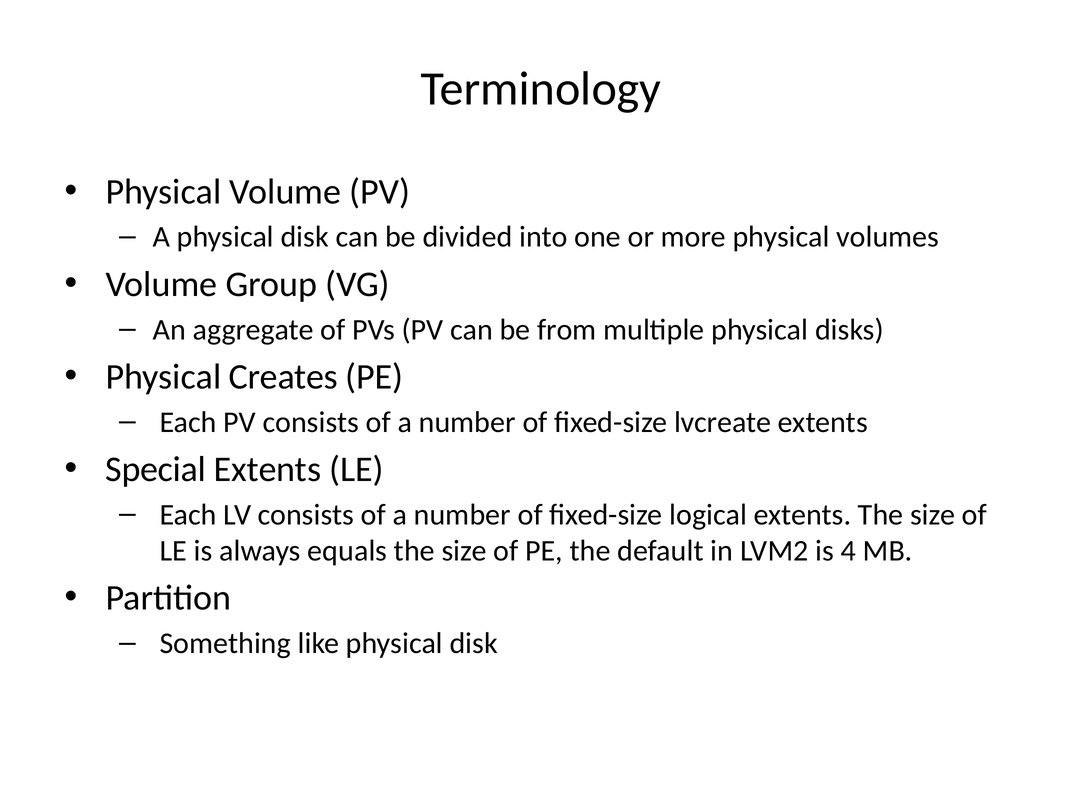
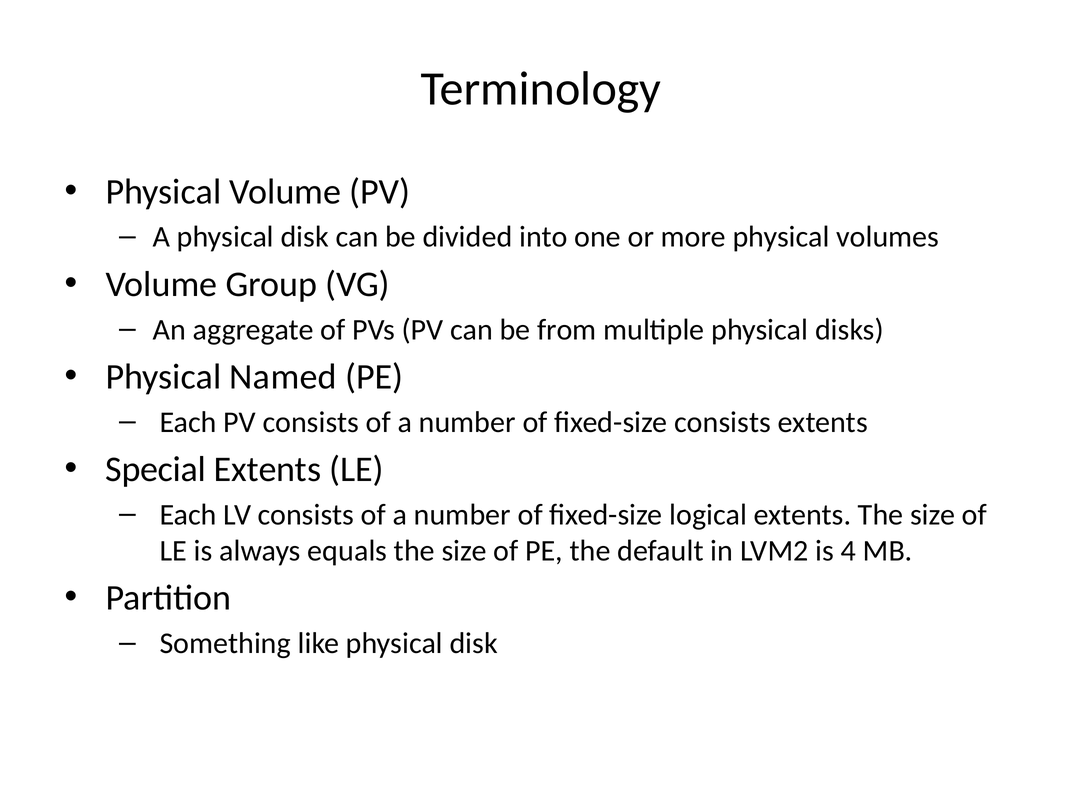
Creates: Creates -> Named
fixed-size lvcreate: lvcreate -> consists
